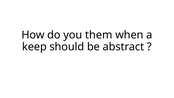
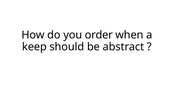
them: them -> order
